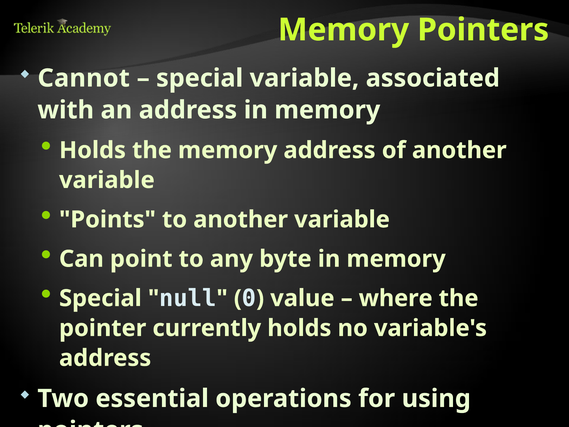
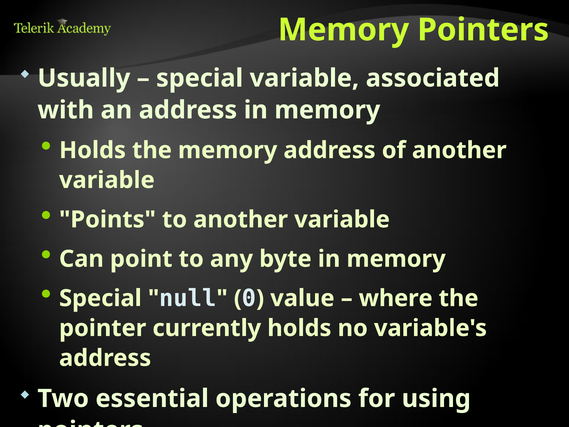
Cannot: Cannot -> Usually
